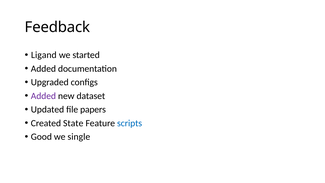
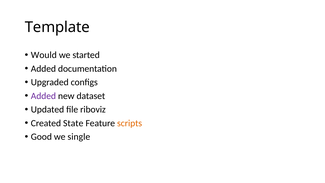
Feedback: Feedback -> Template
Ligand: Ligand -> Would
papers: papers -> riboviz
scripts colour: blue -> orange
